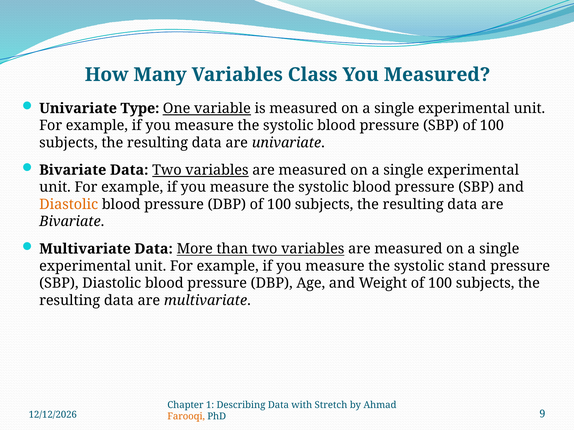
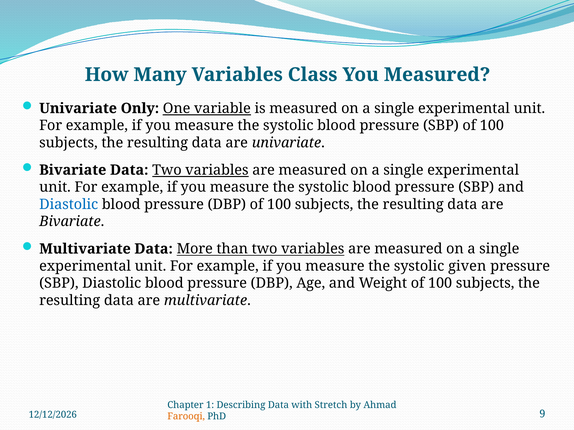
Type: Type -> Only
Diastolic at (69, 205) colour: orange -> blue
stand: stand -> given
